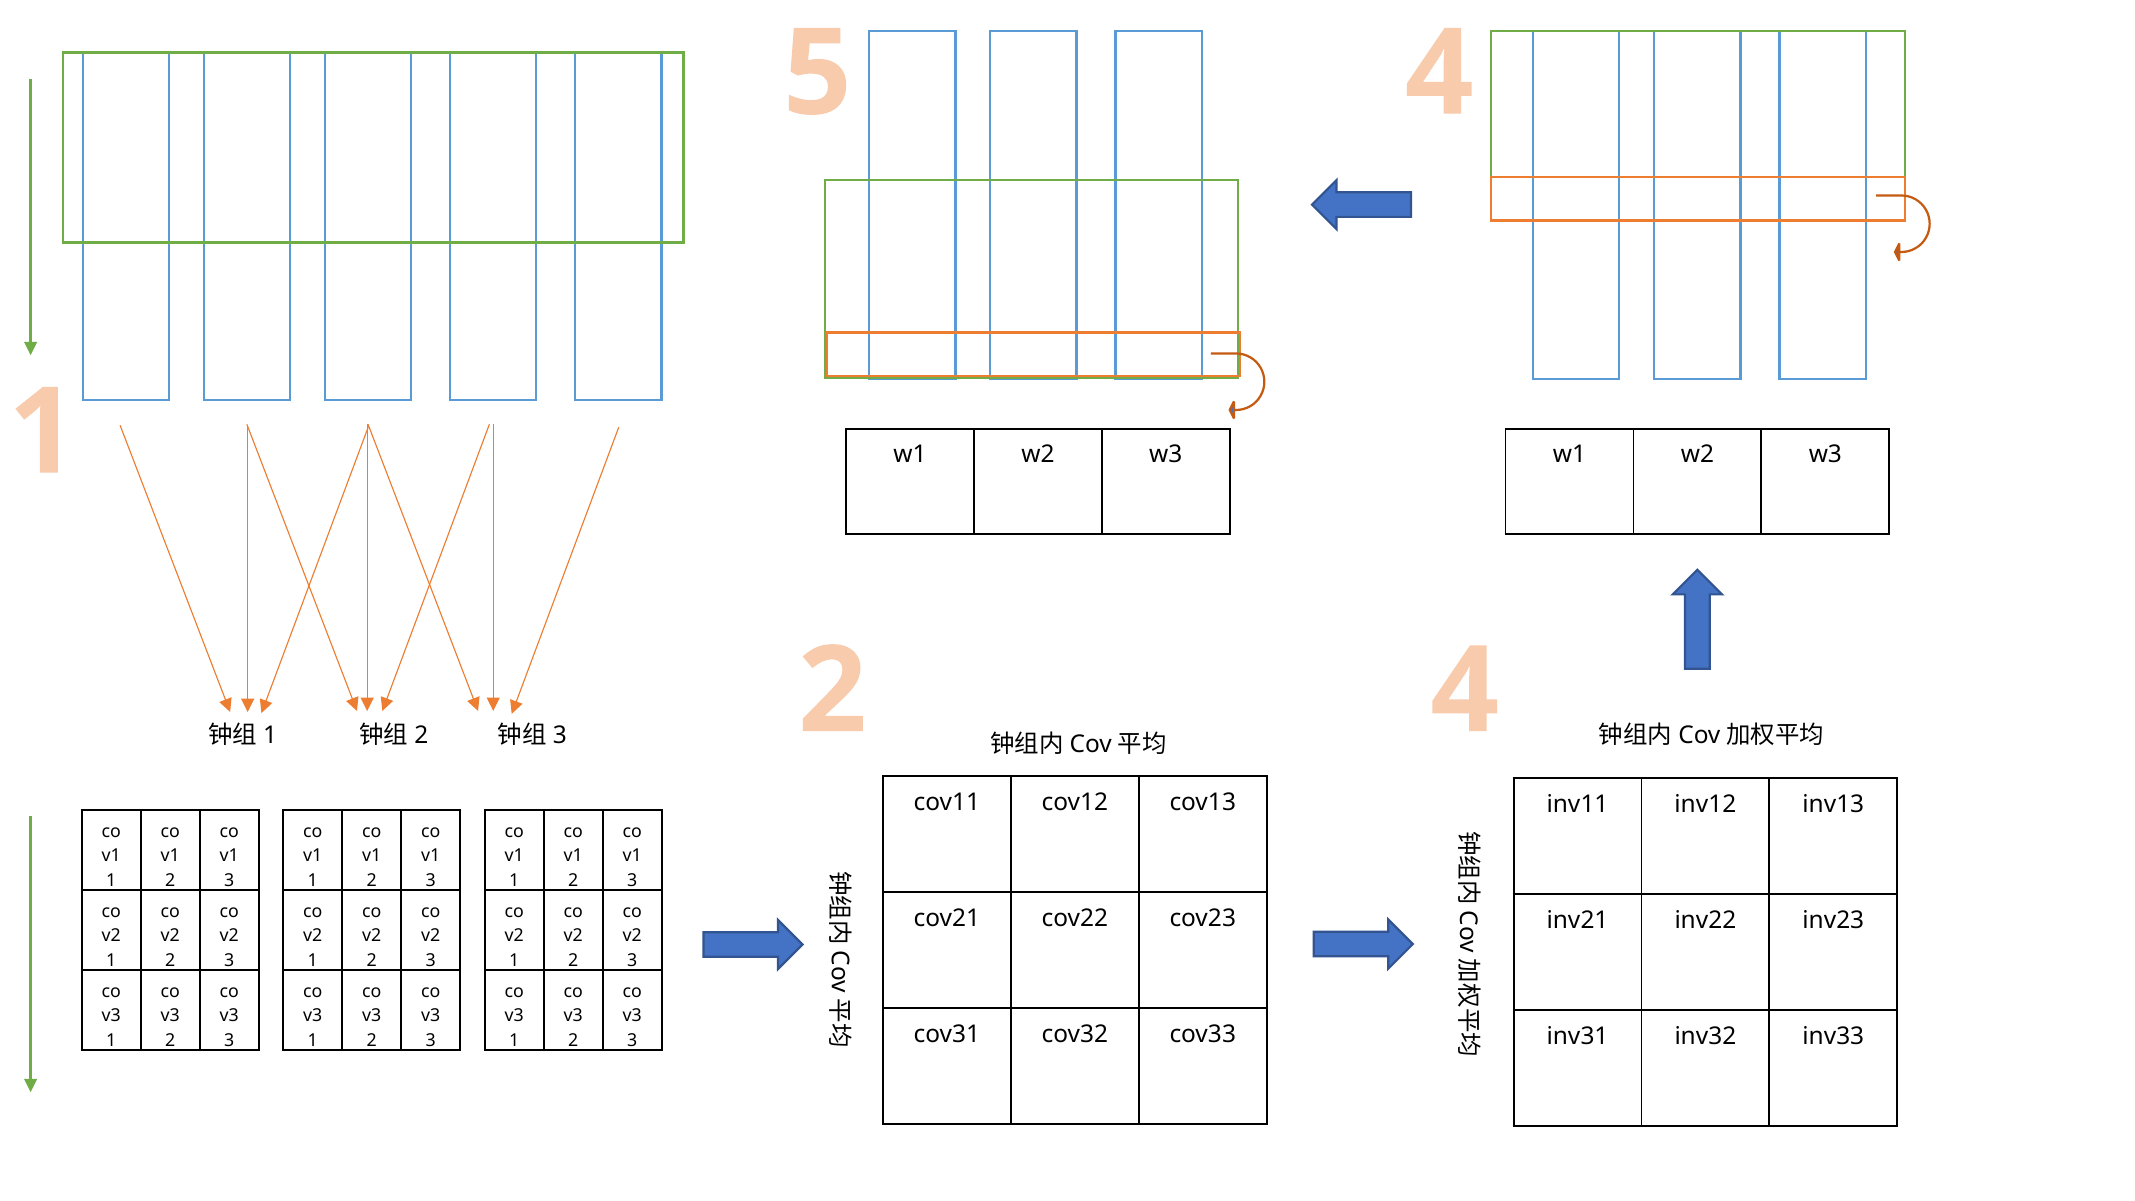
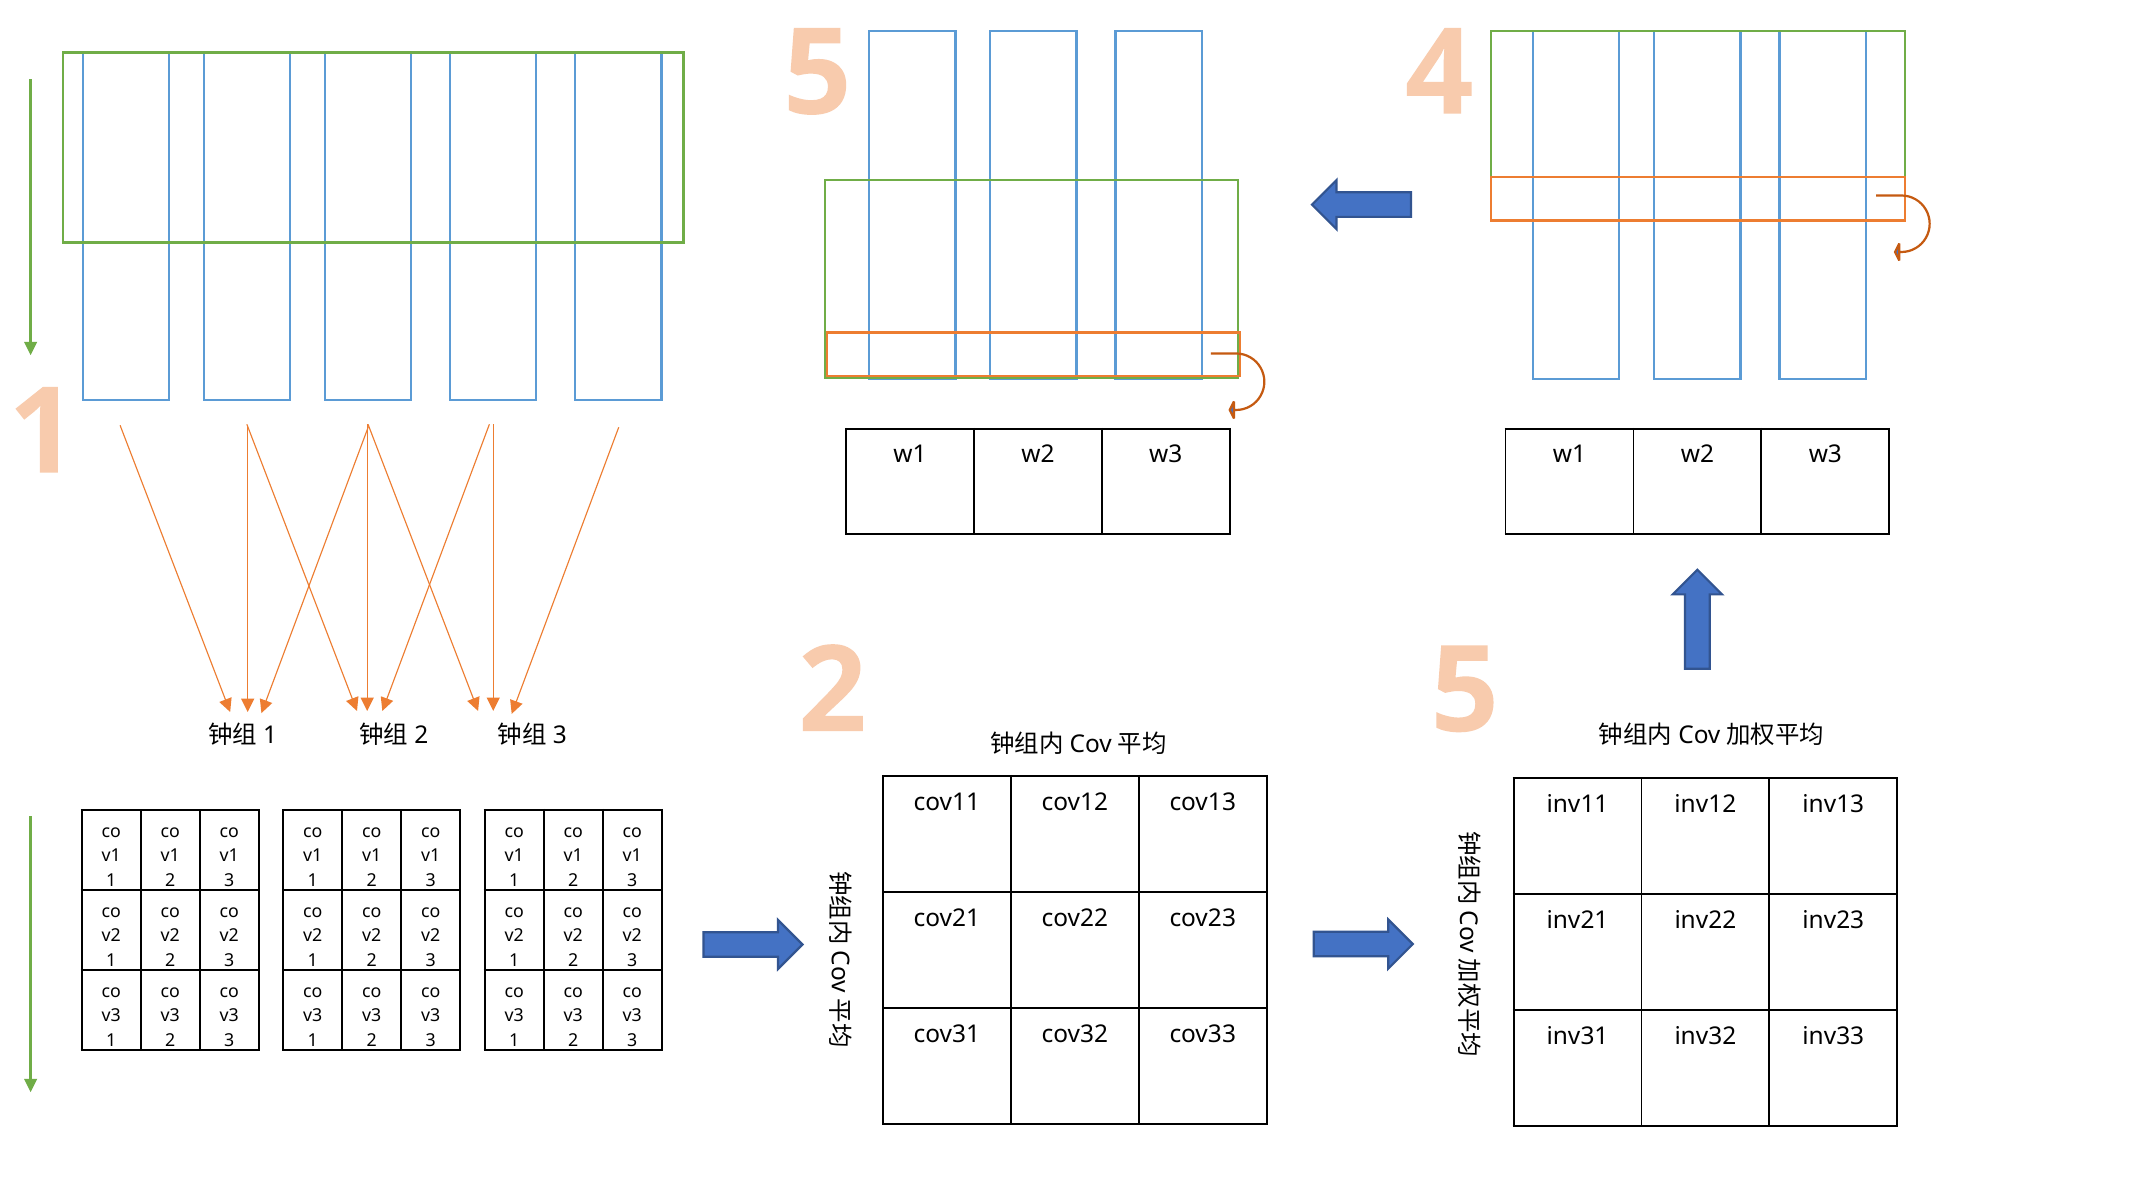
2 4: 4 -> 5
